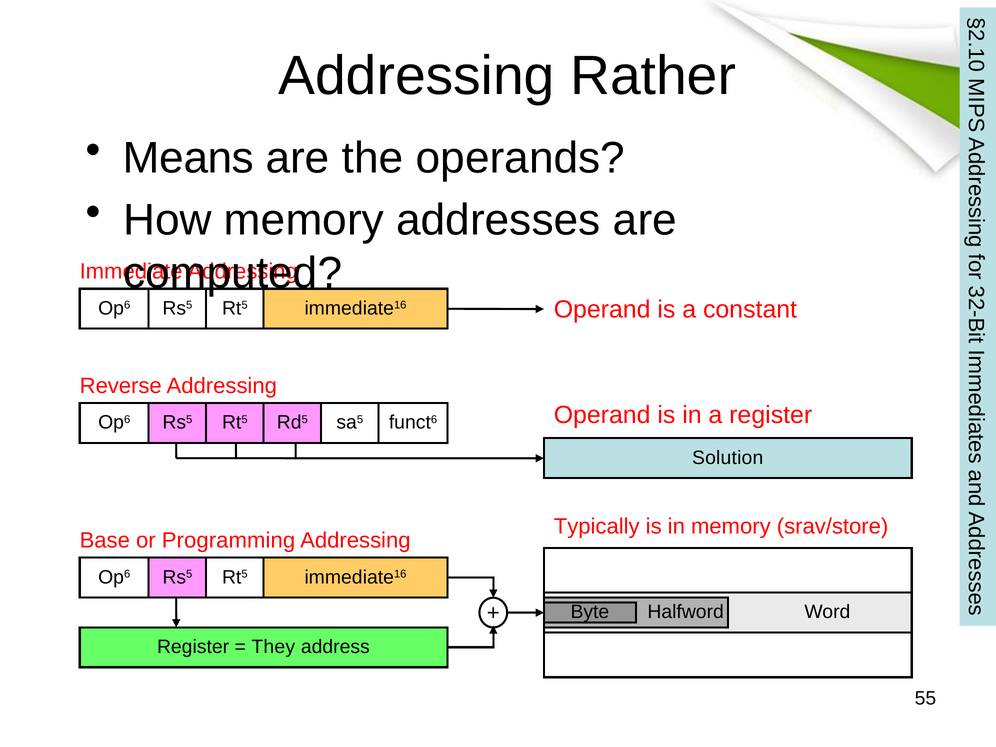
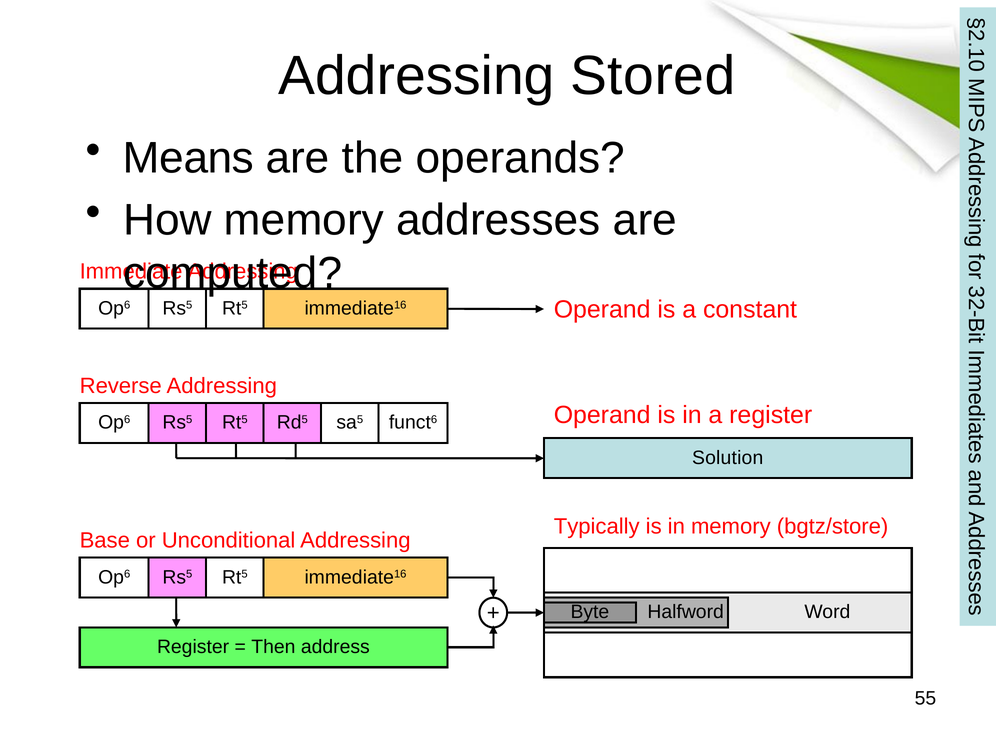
Rather: Rather -> Stored
srav/store: srav/store -> bgtz/store
Programming: Programming -> Unconditional
They: They -> Then
